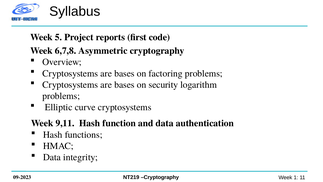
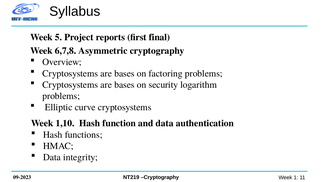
code: code -> final
9,11: 9,11 -> 1,10
